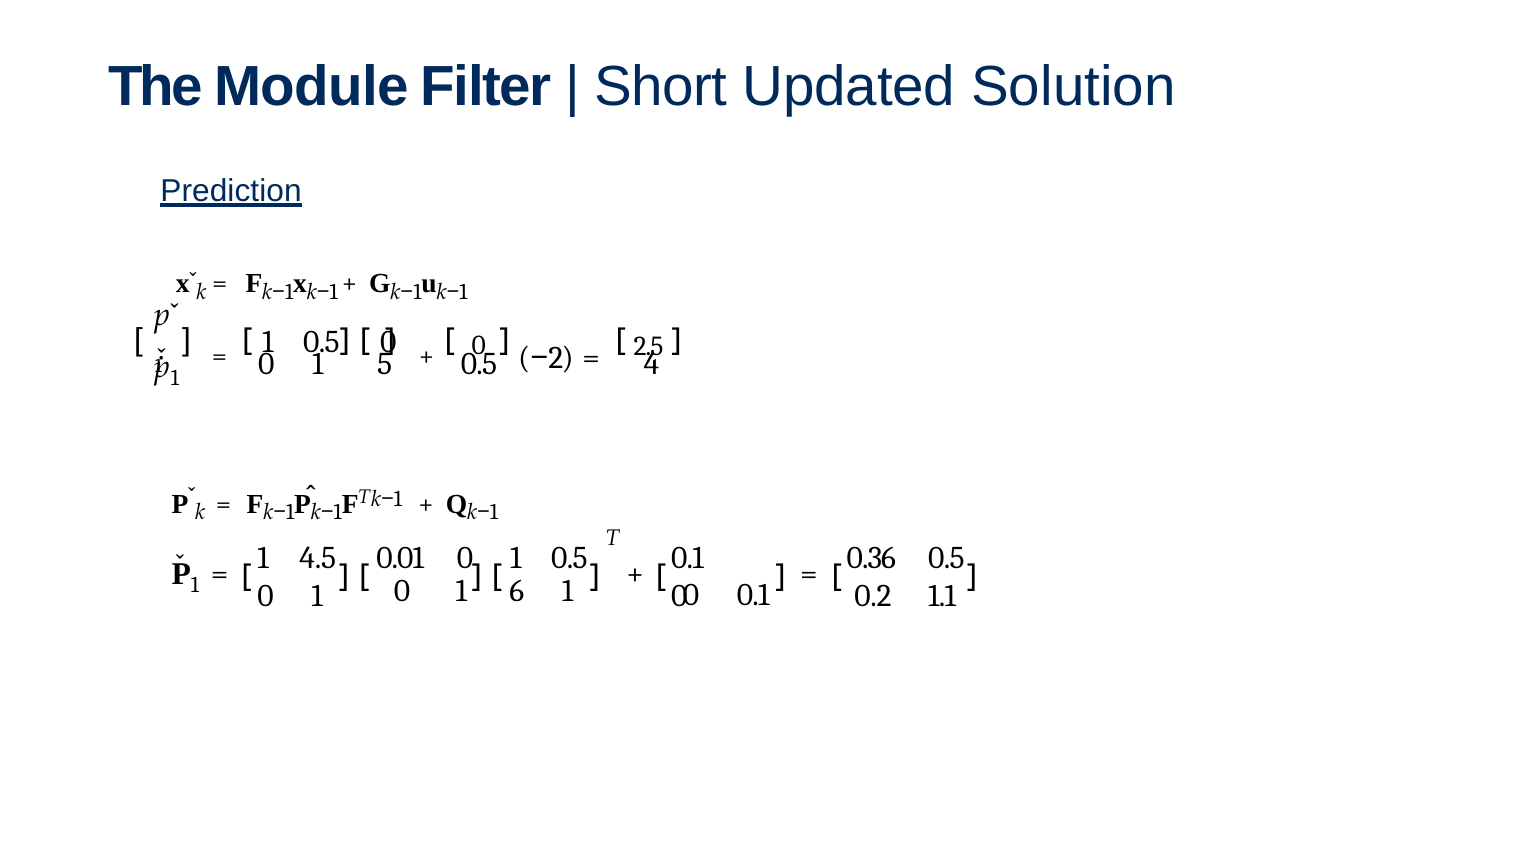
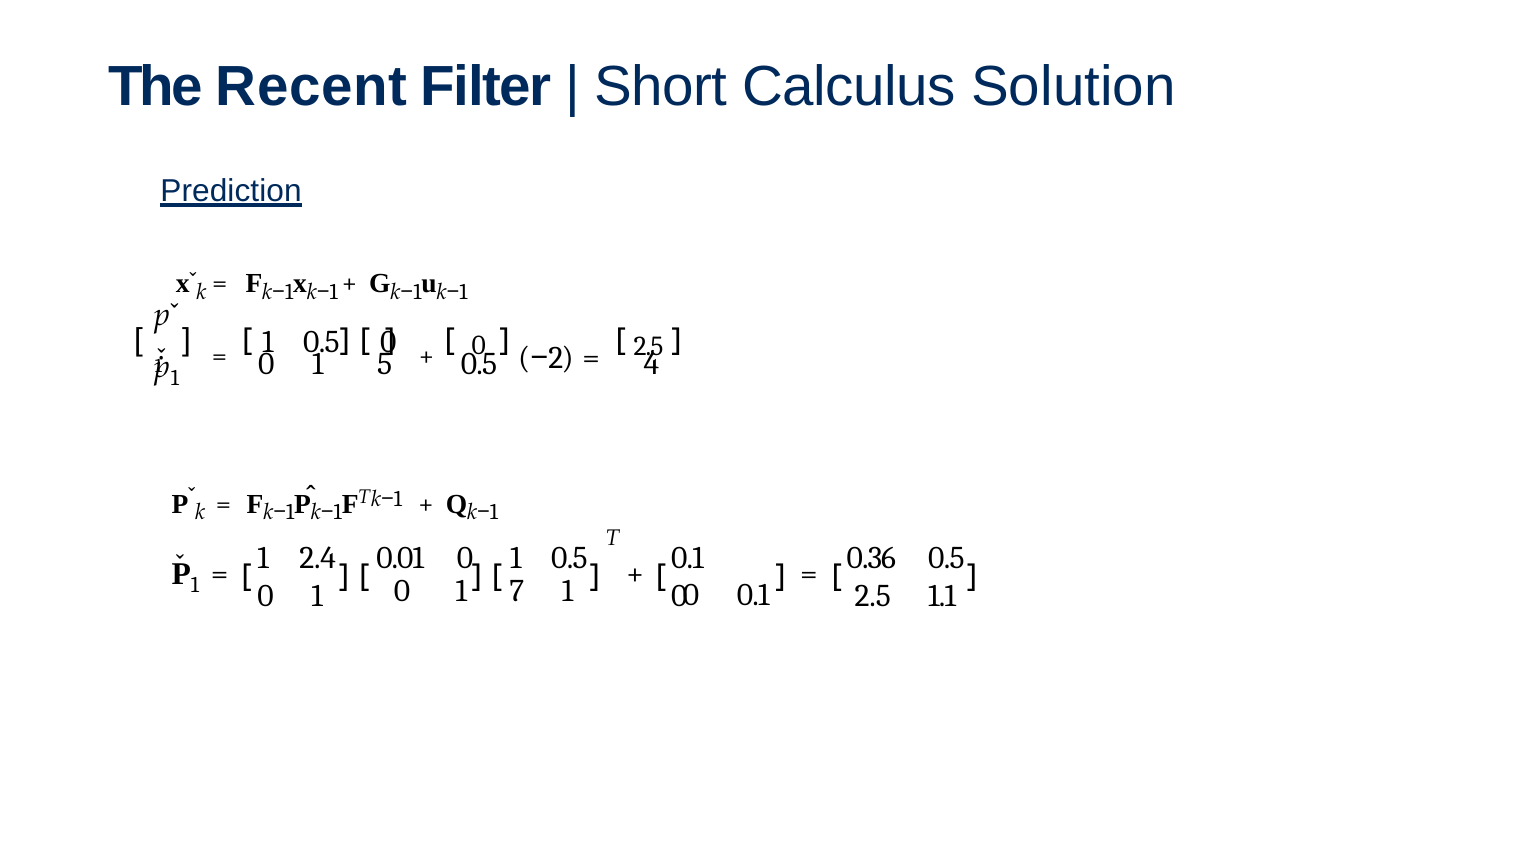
Module: Module -> Recent
Updated: Updated -> Calculus
4.5: 4.5 -> 2.4
6: 6 -> 7
0.2 at (873, 595): 0.2 -> 2.5
